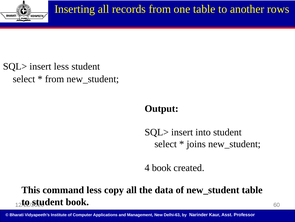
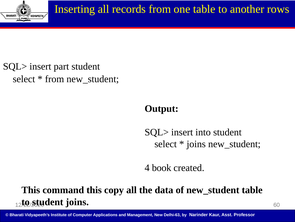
insert less: less -> part
command less: less -> this
book at (77, 201): book -> joins
